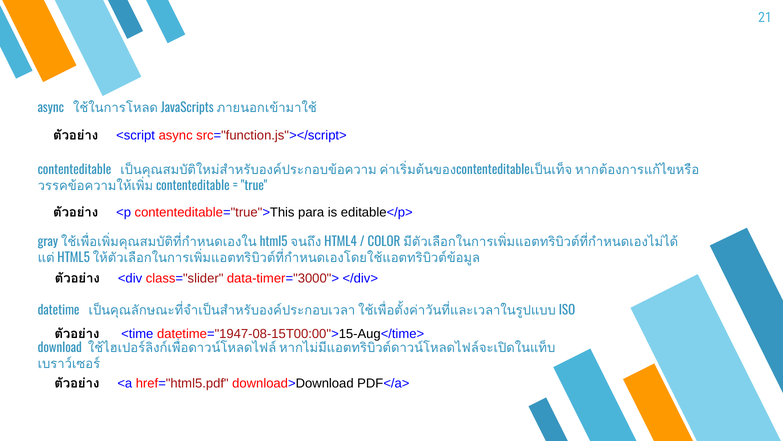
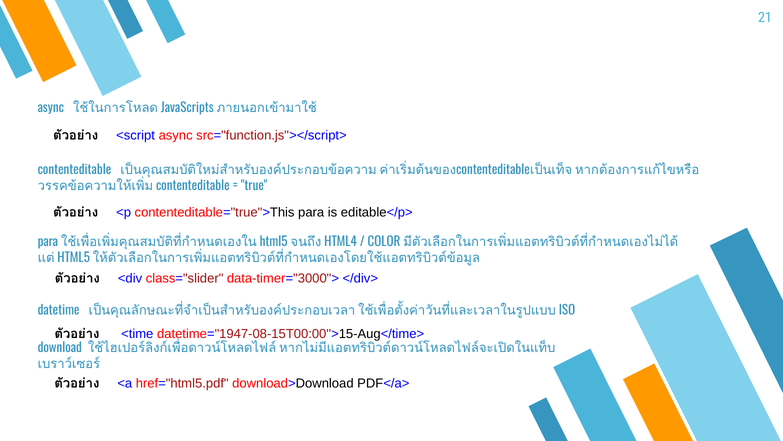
gray at (48, 242): gray -> para
